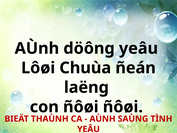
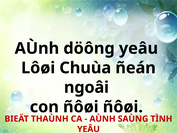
laëng: laëng -> ngoâi
